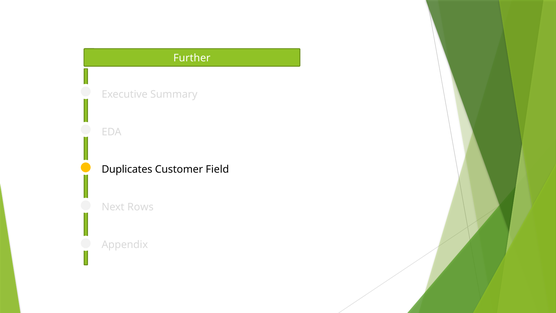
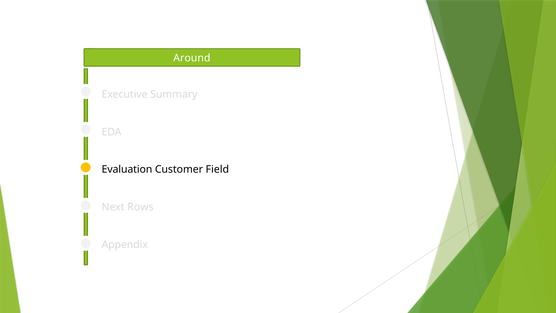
Further: Further -> Around
Duplicates: Duplicates -> Evaluation
